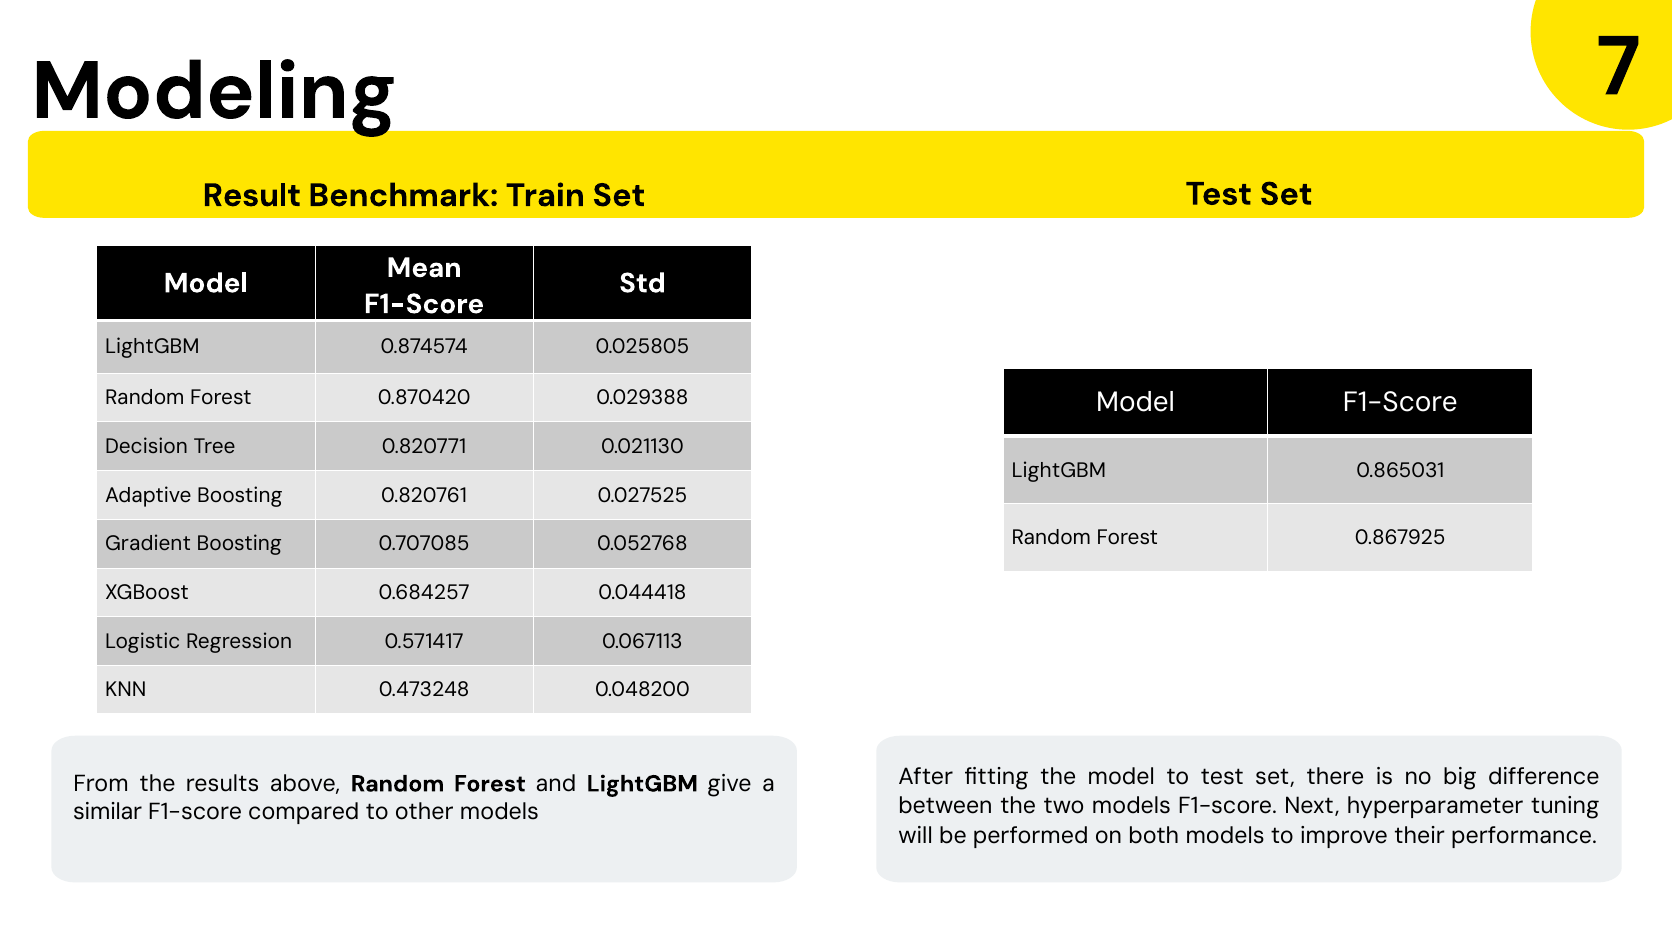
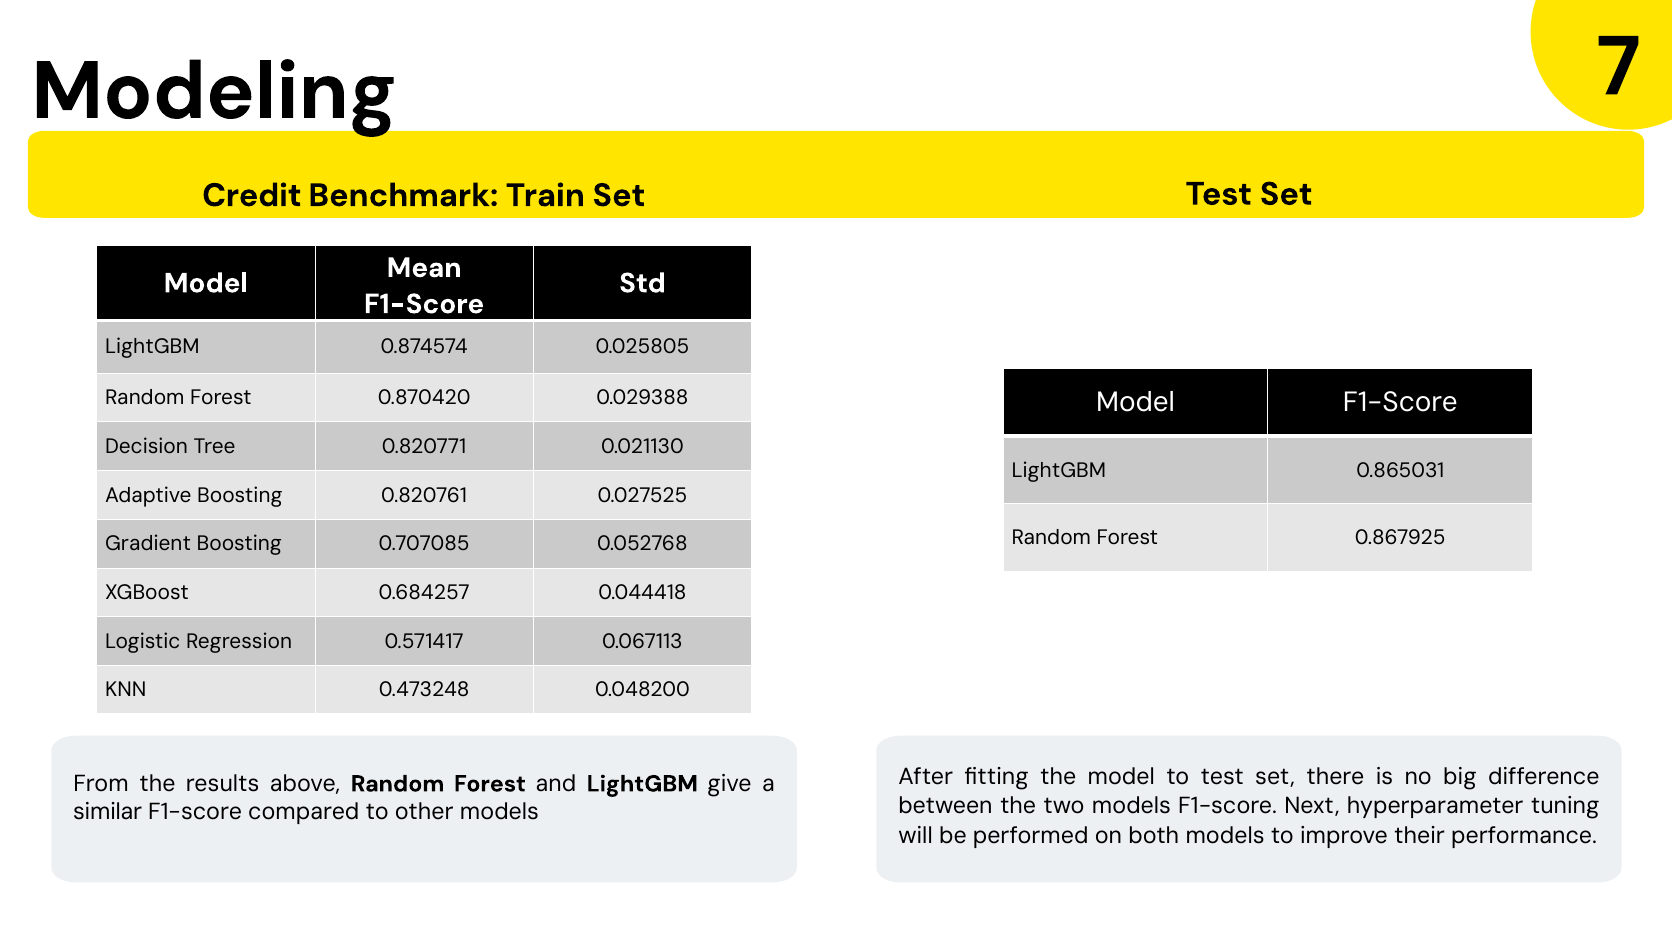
Result: Result -> Credit
